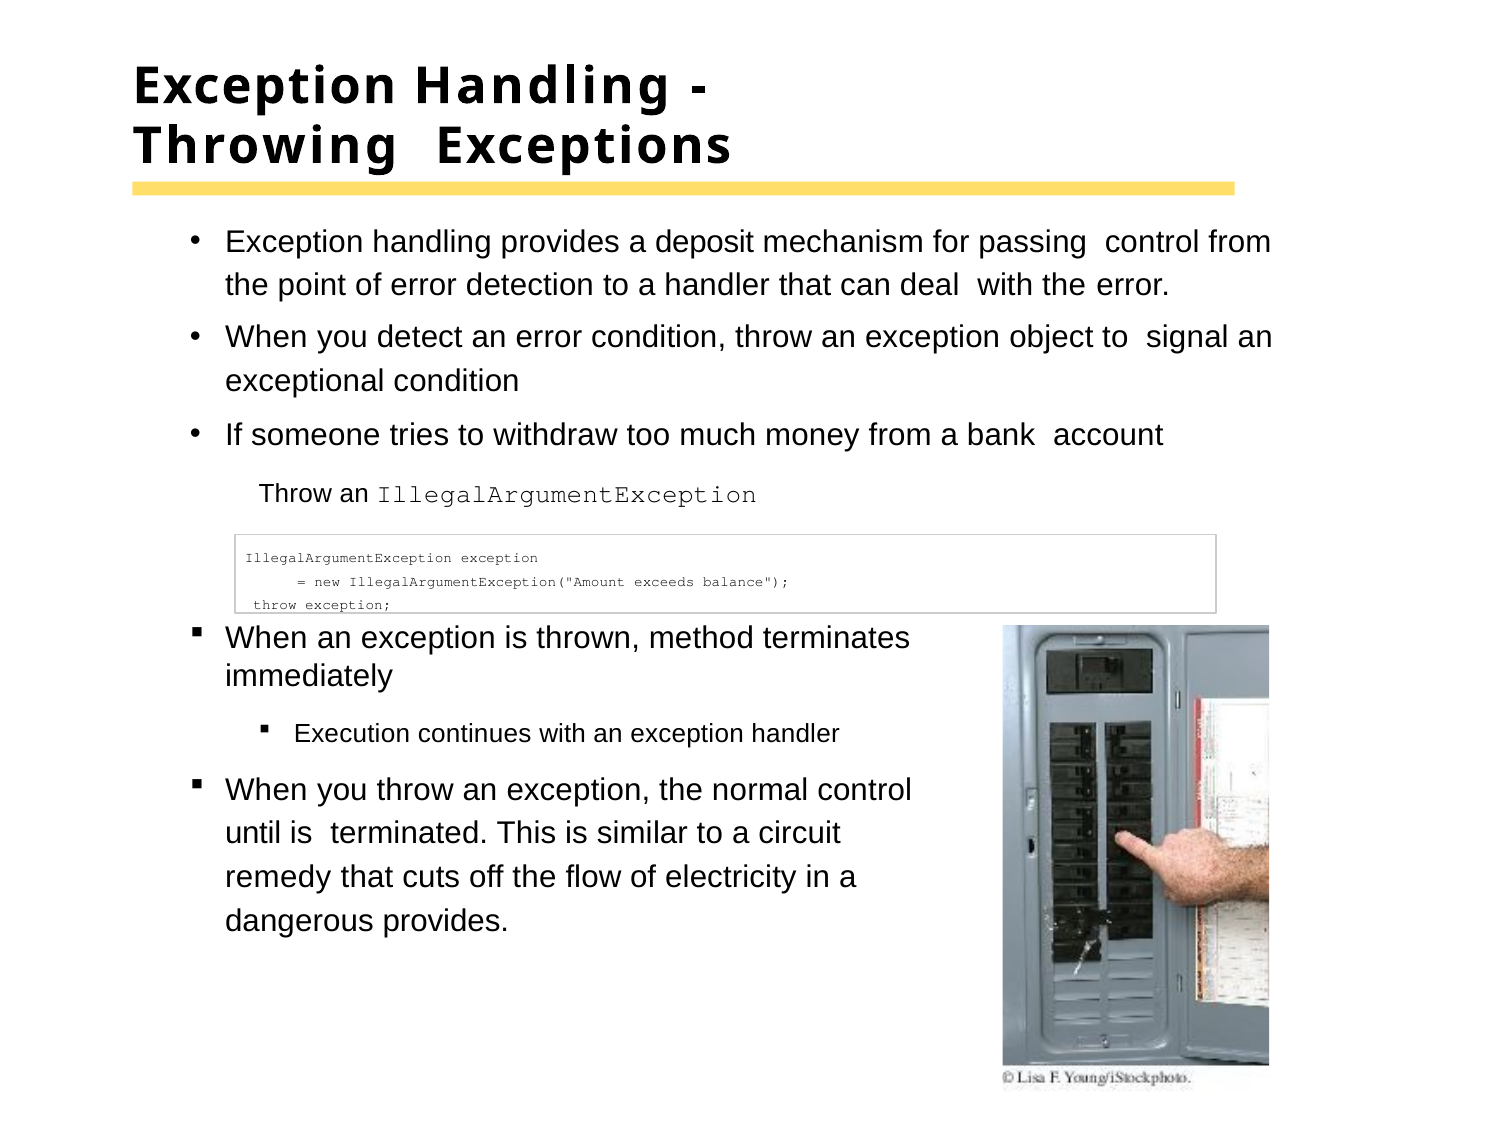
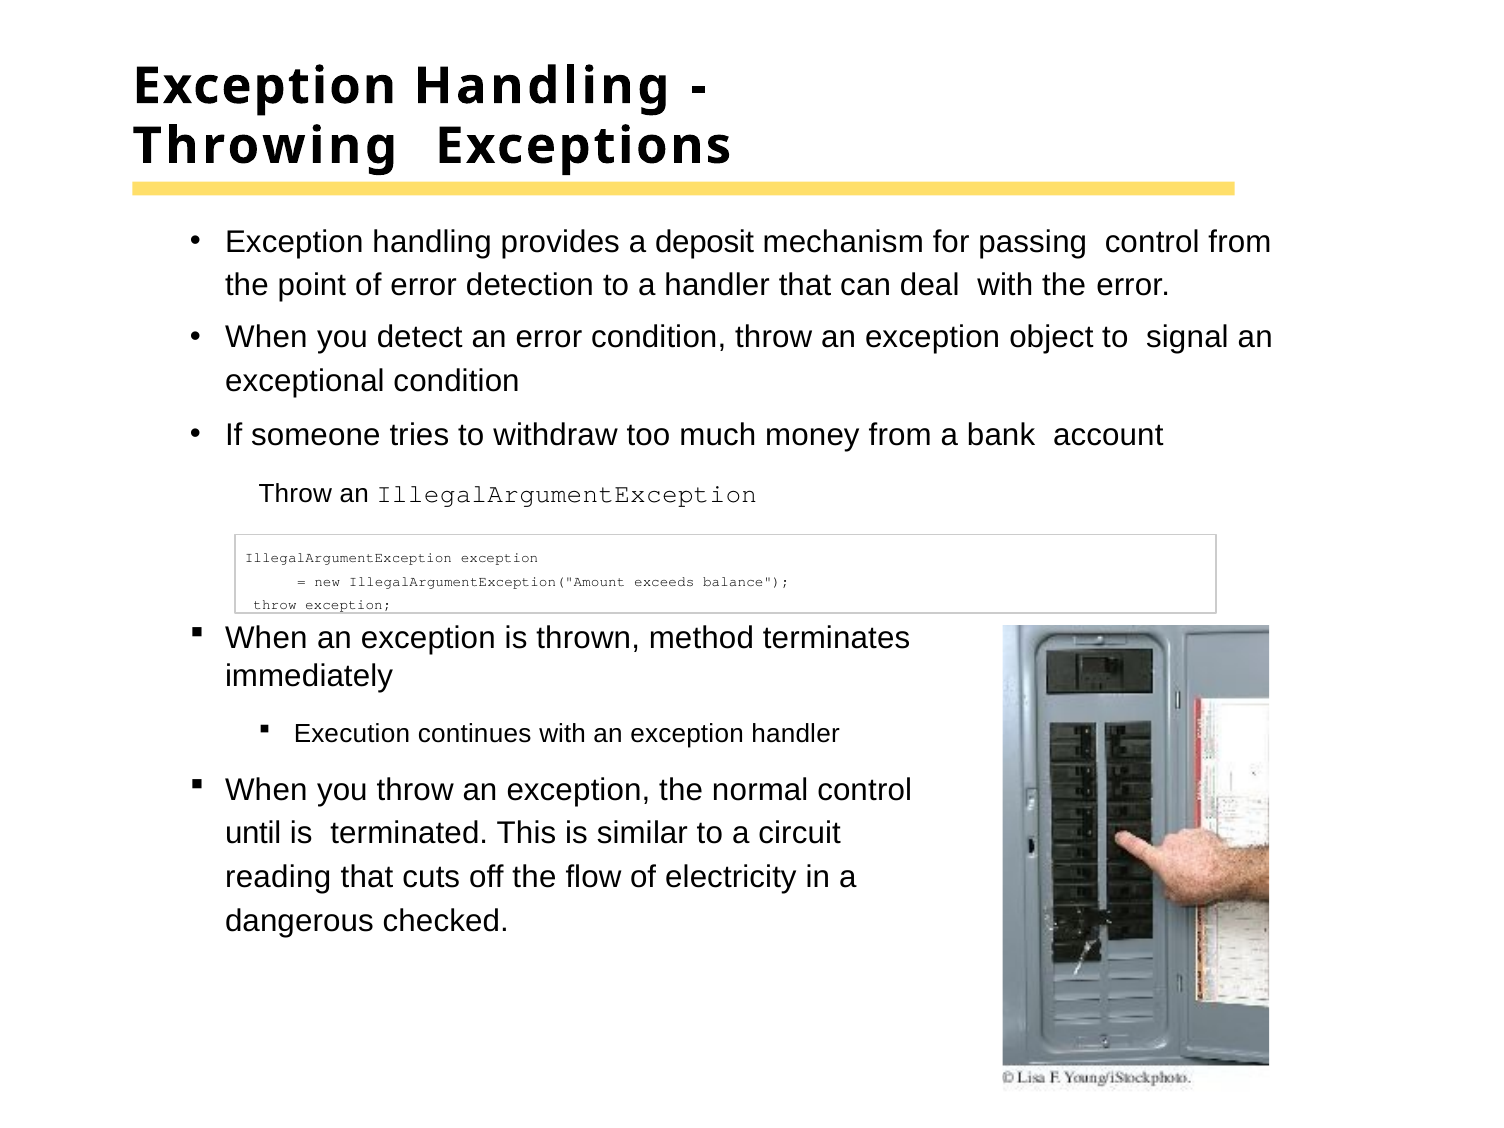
remedy: remedy -> reading
dangerous provides: provides -> checked
